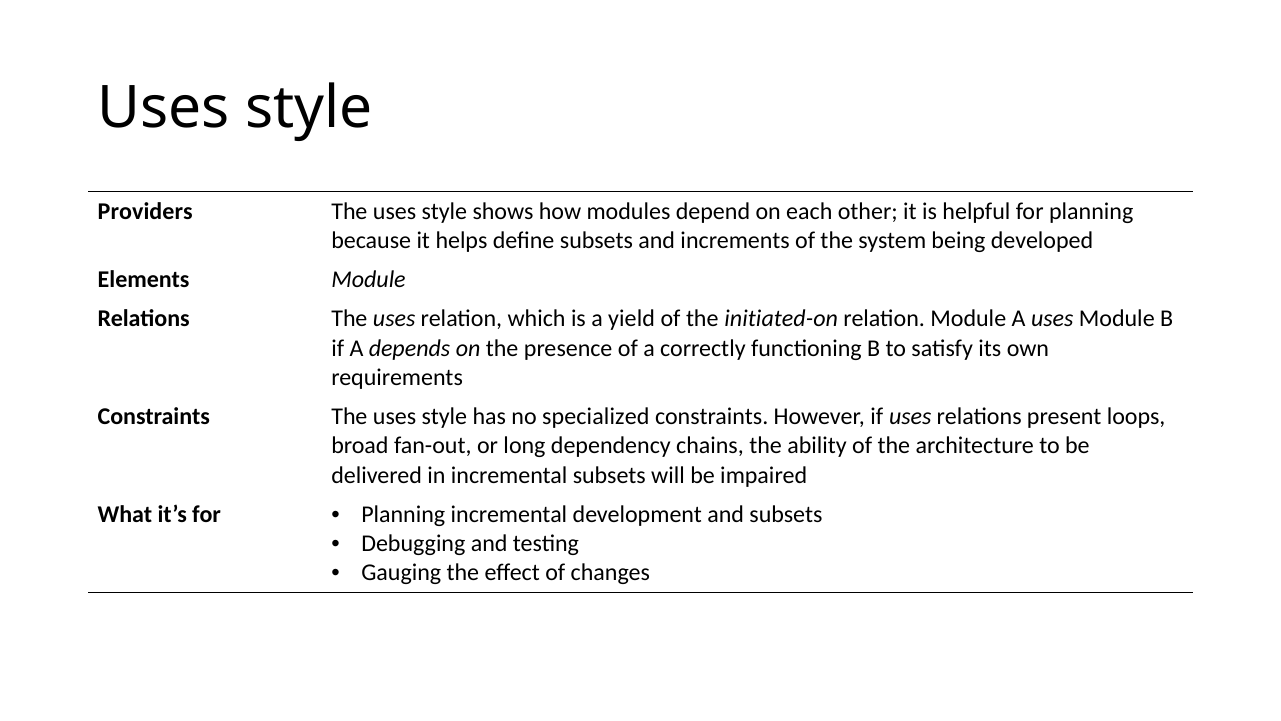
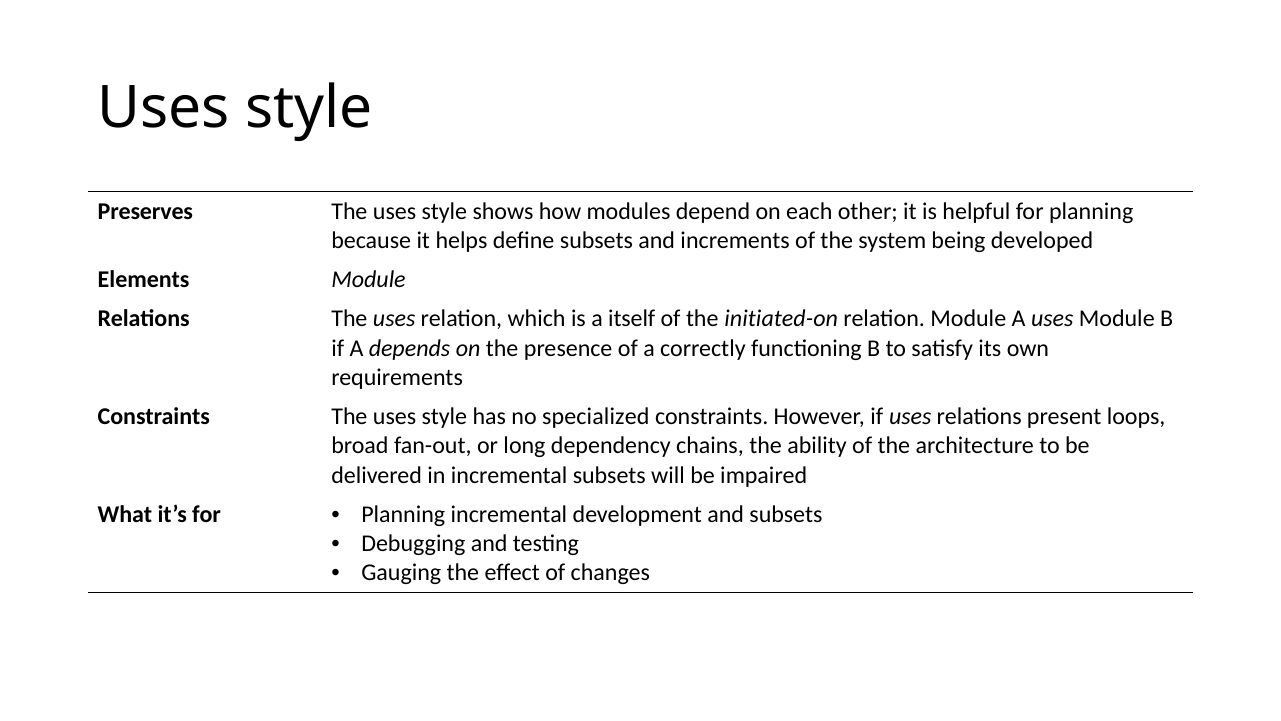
Providers: Providers -> Preserves
yield: yield -> itself
